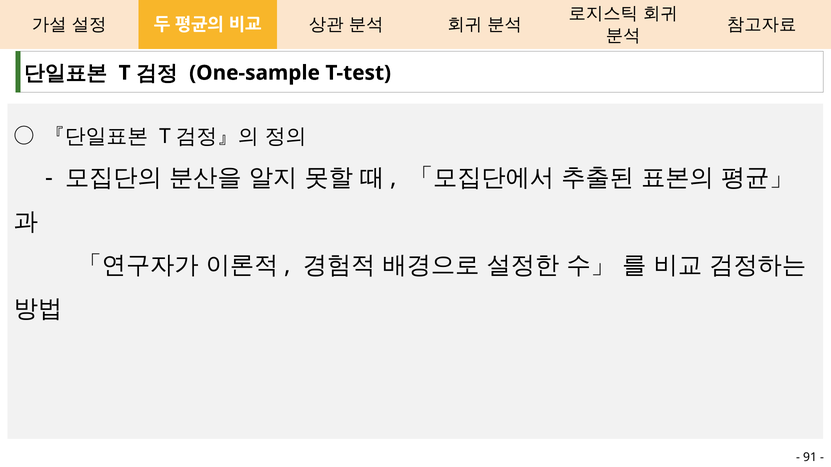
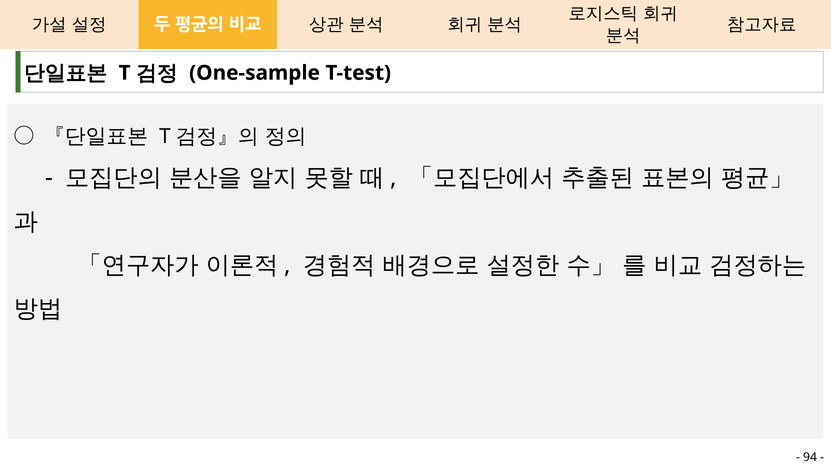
91: 91 -> 94
